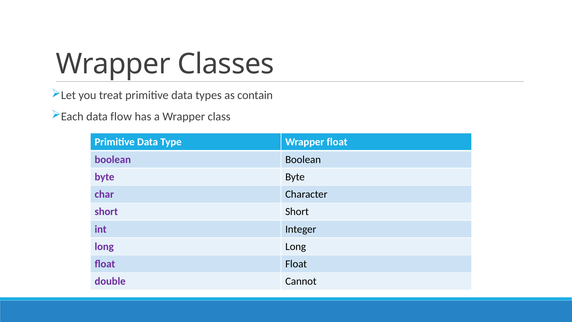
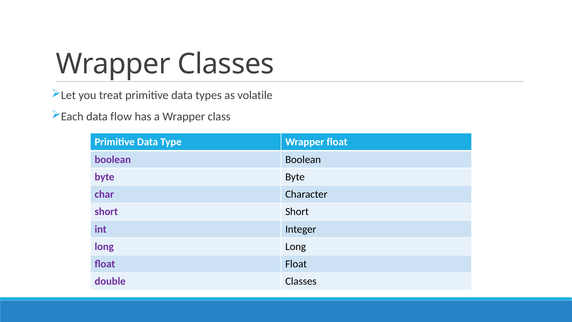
contain: contain -> volatile
double Cannot: Cannot -> Classes
